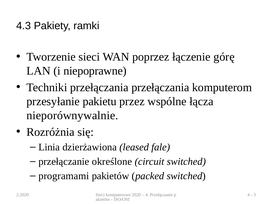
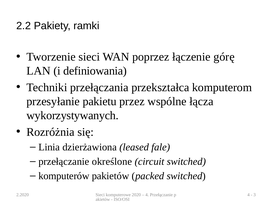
4.3: 4.3 -> 2.2
niepoprawne: niepoprawne -> definiowania
przełączania przełączania: przełączania -> przekształca
nieporównywalnie: nieporównywalnie -> wykorzystywanych
programami: programami -> komputerów
